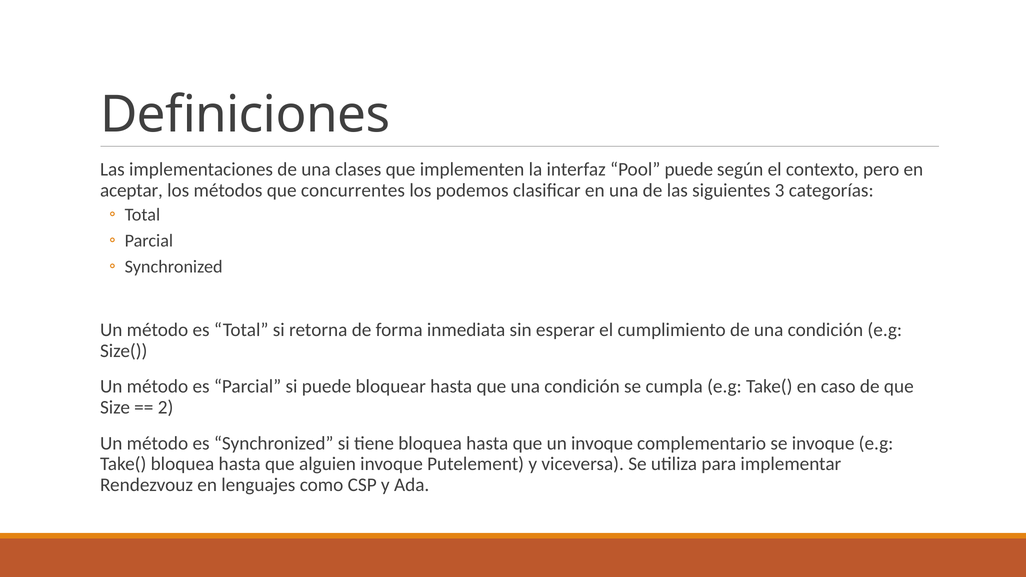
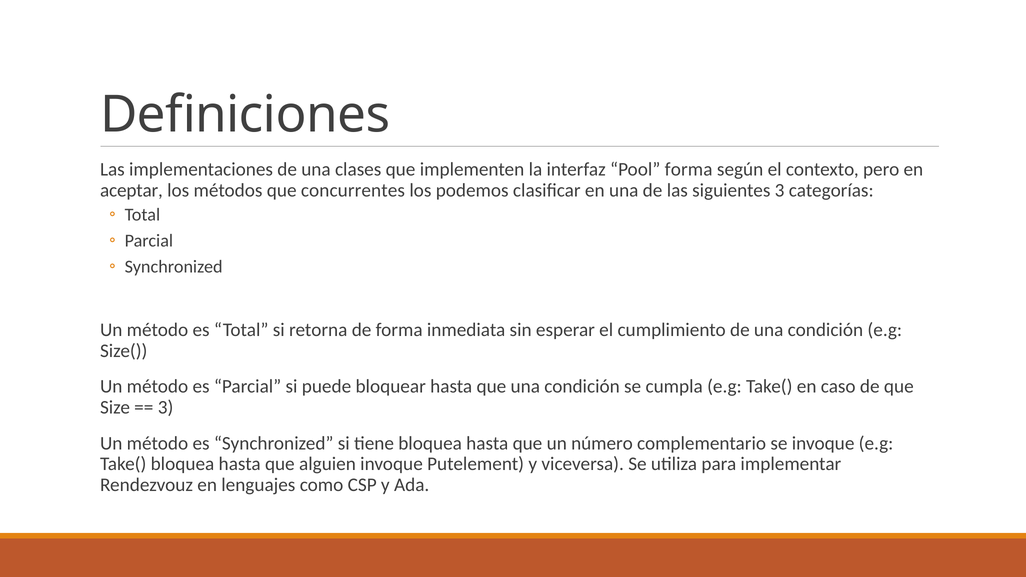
Pool puede: puede -> forma
2 at (166, 408): 2 -> 3
un invoque: invoque -> número
